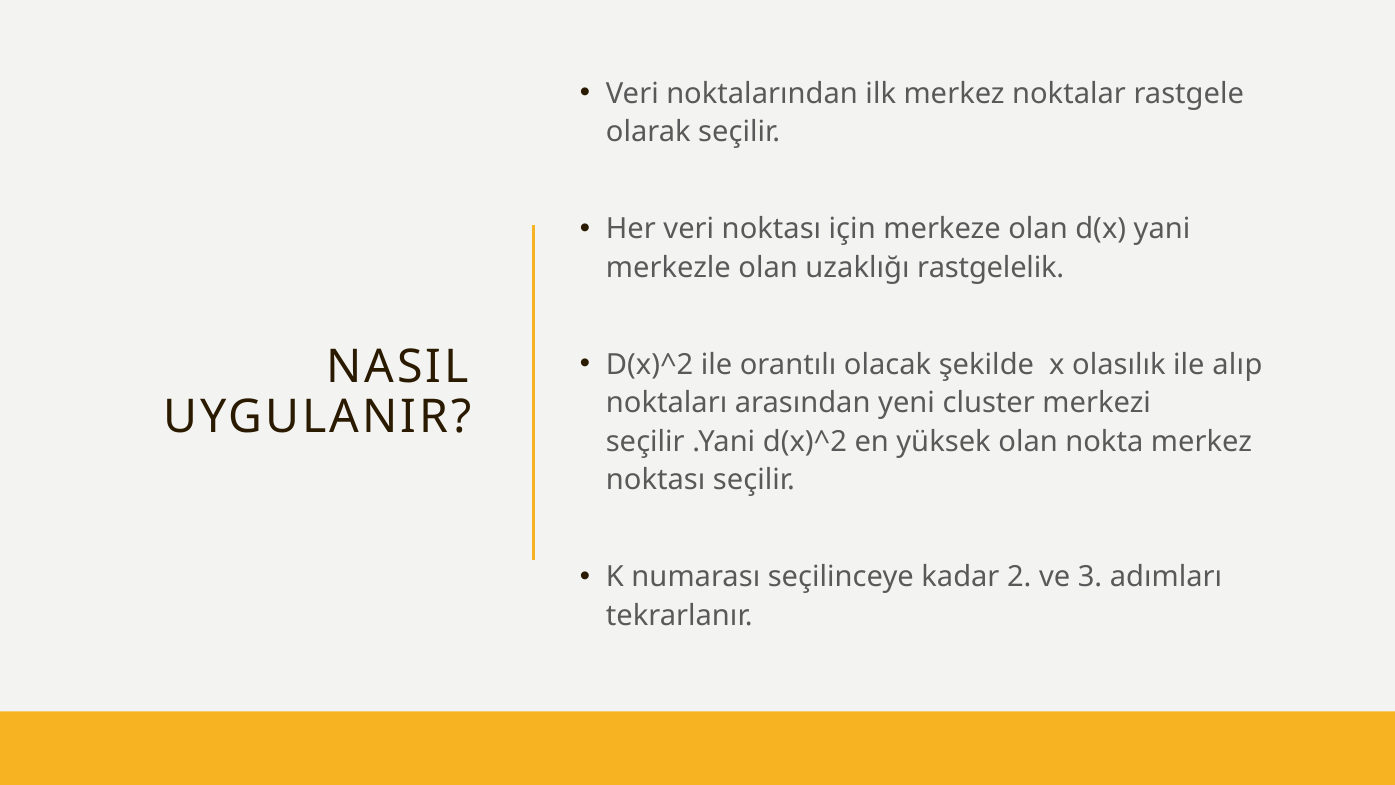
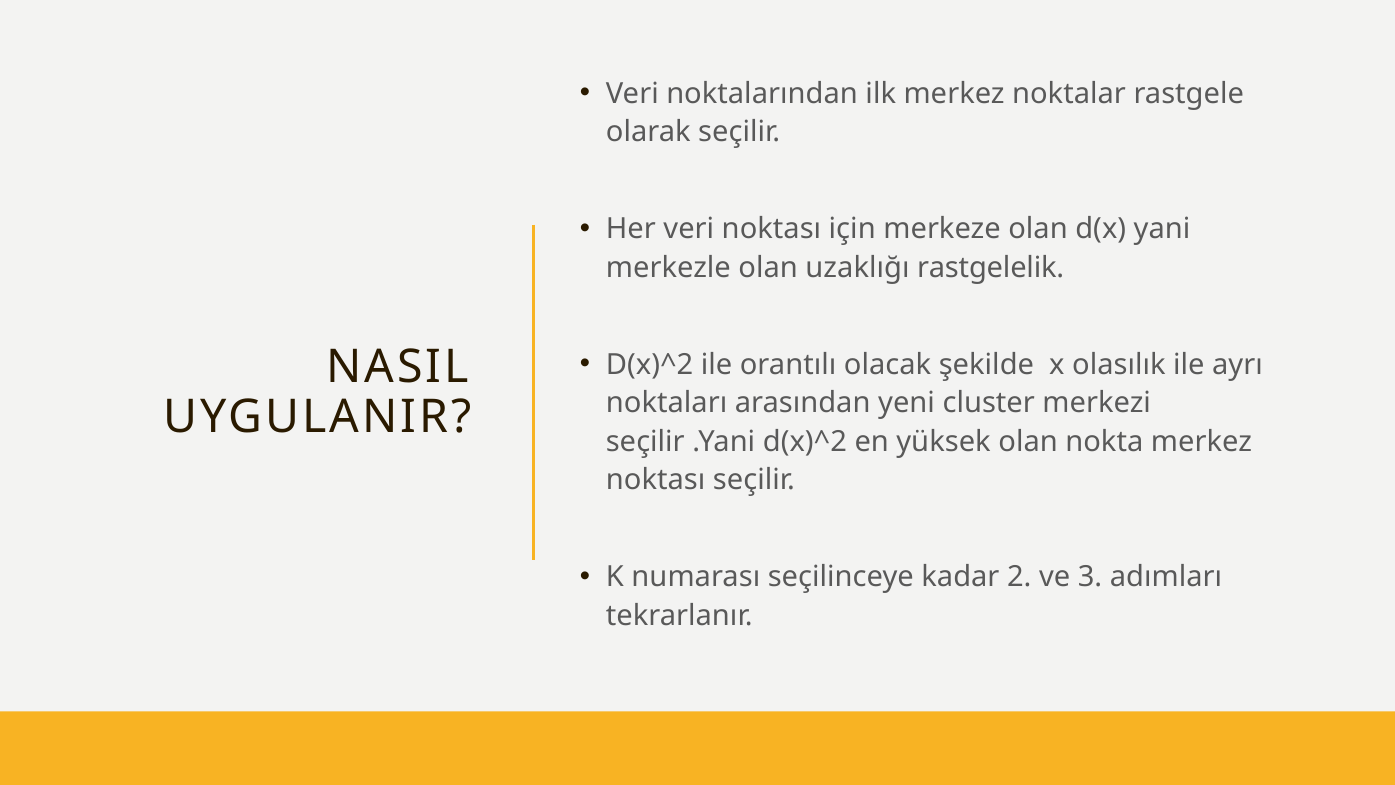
alıp: alıp -> ayrı
